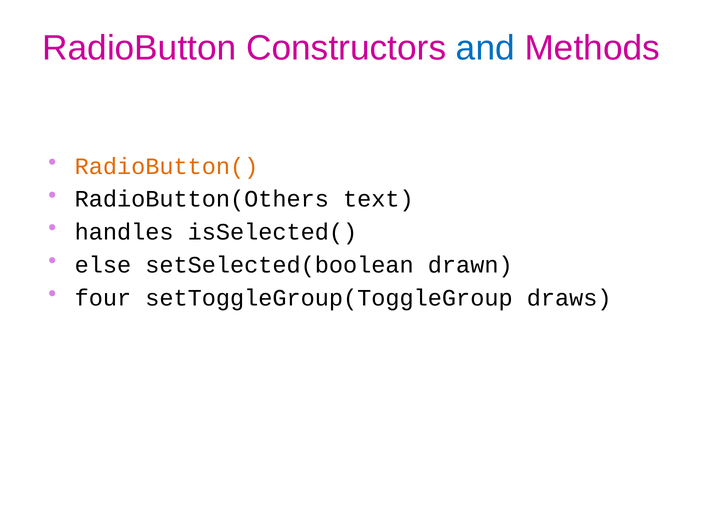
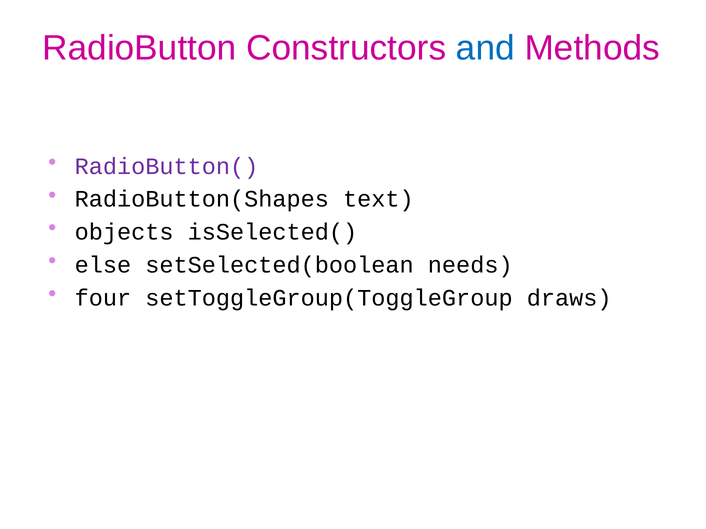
RadioButton( colour: orange -> purple
RadioButton(Others: RadioButton(Others -> RadioButton(Shapes
handles: handles -> objects
drawn: drawn -> needs
